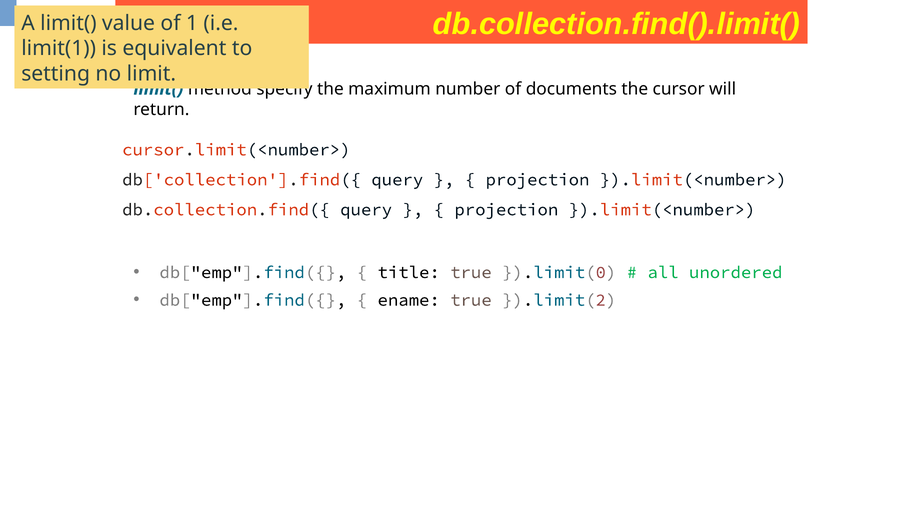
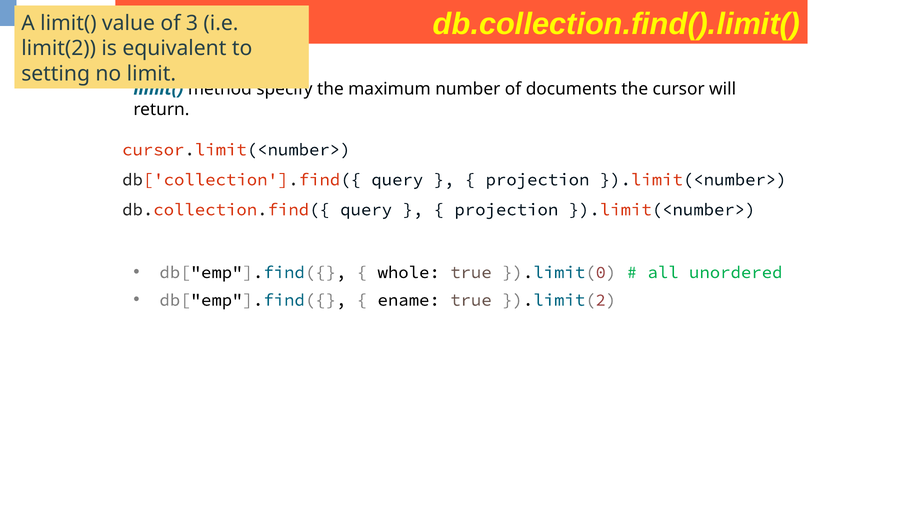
1: 1 -> 3
limit(1: limit(1 -> limit(2
title: title -> whole
